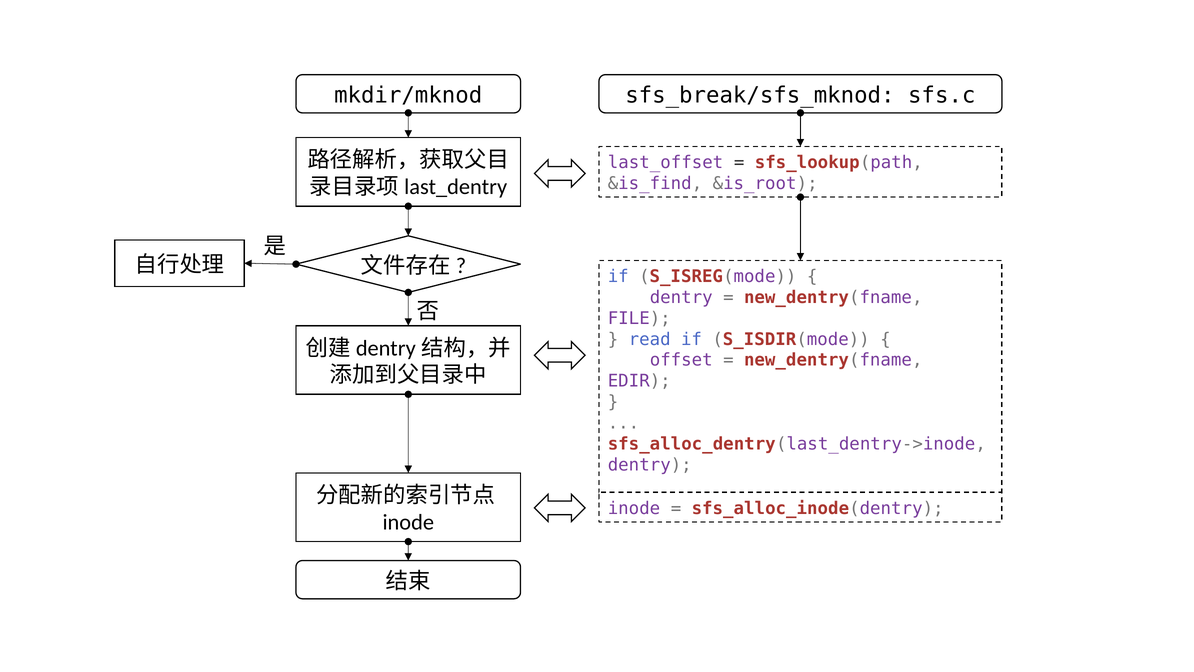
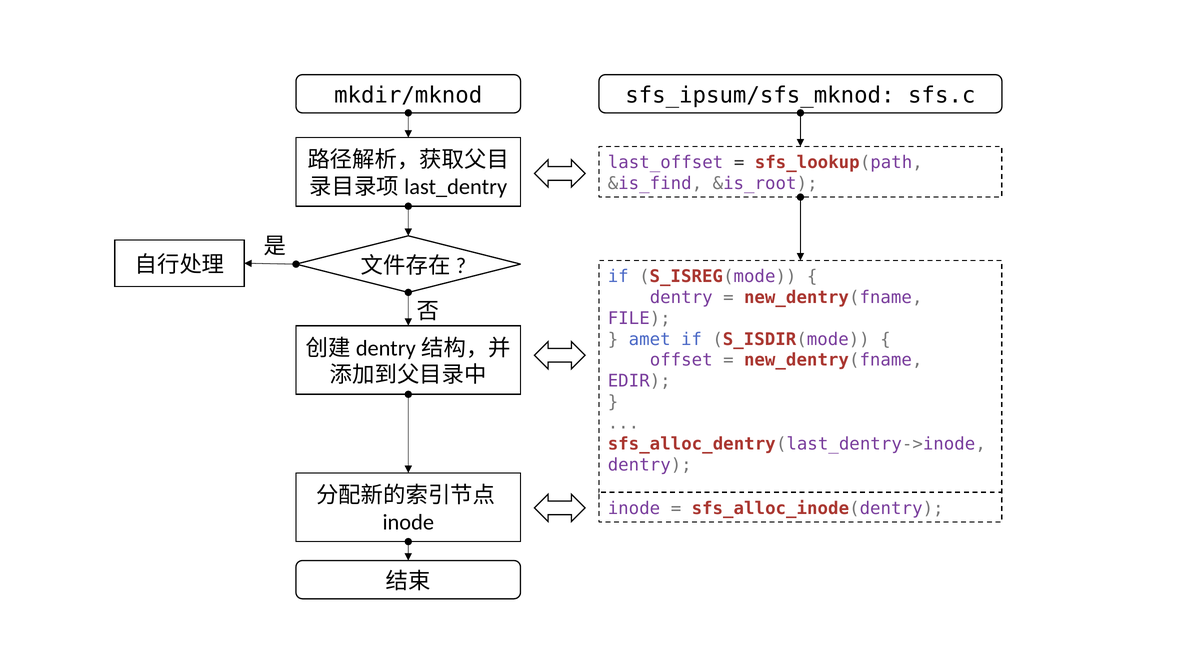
sfs_break/sfs_mknod: sfs_break/sfs_mknod -> sfs_ipsum/sfs_mknod
read: read -> amet
